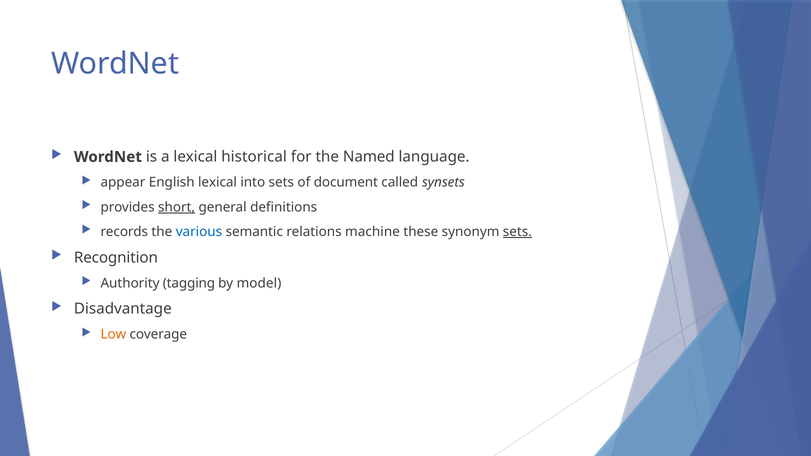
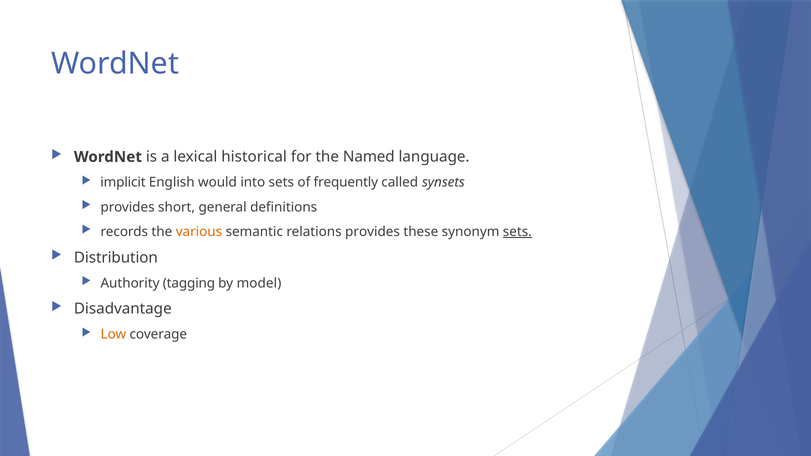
appear: appear -> implicit
English lexical: lexical -> would
document: document -> frequently
short underline: present -> none
various colour: blue -> orange
relations machine: machine -> provides
Recognition: Recognition -> Distribution
